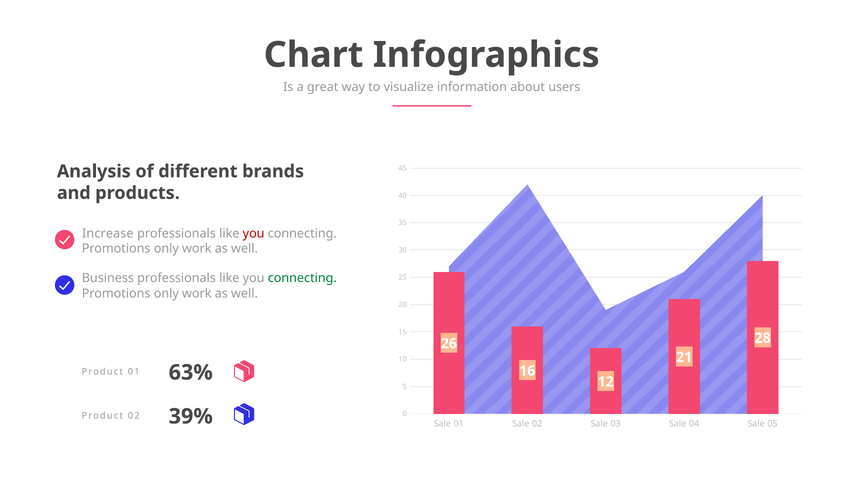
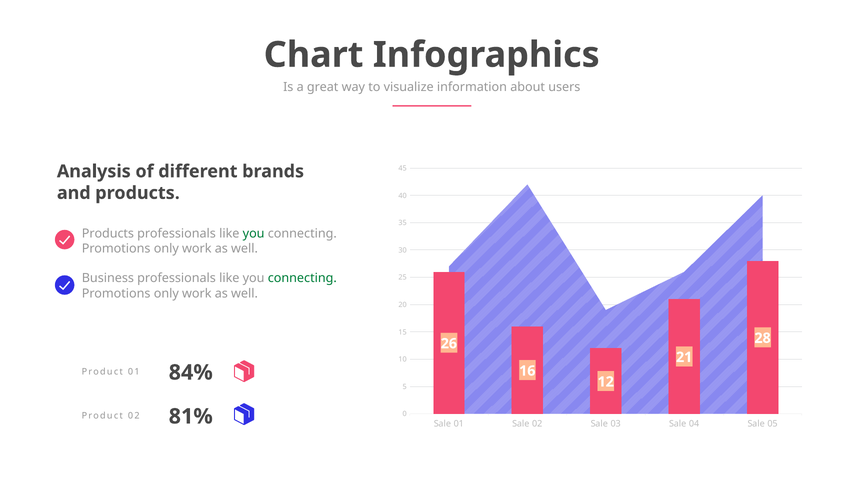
Increase at (108, 234): Increase -> Products
you at (254, 234) colour: red -> green
63%: 63% -> 84%
39%: 39% -> 81%
